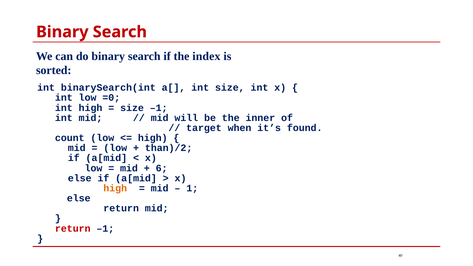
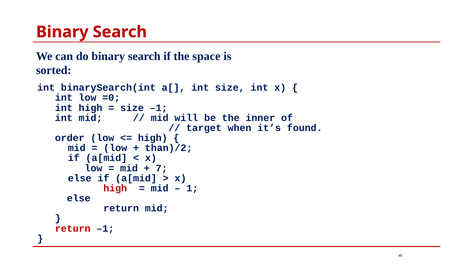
index: index -> space
count: count -> order
6: 6 -> 7
high at (115, 188) colour: orange -> red
